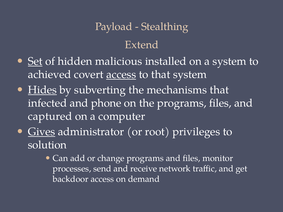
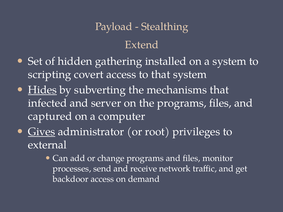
Set underline: present -> none
malicious: malicious -> gathering
achieved: achieved -> scripting
access at (121, 75) underline: present -> none
phone: phone -> server
solution: solution -> external
